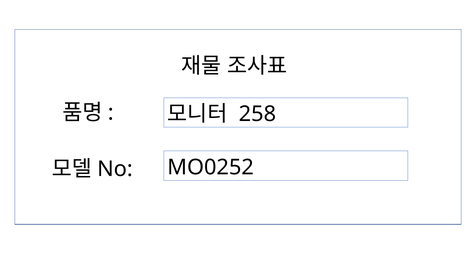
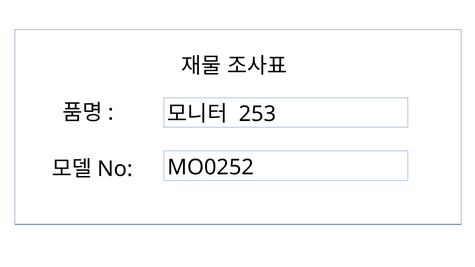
258: 258 -> 253
